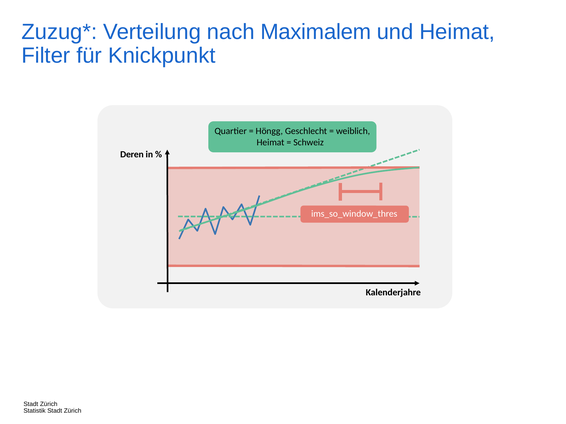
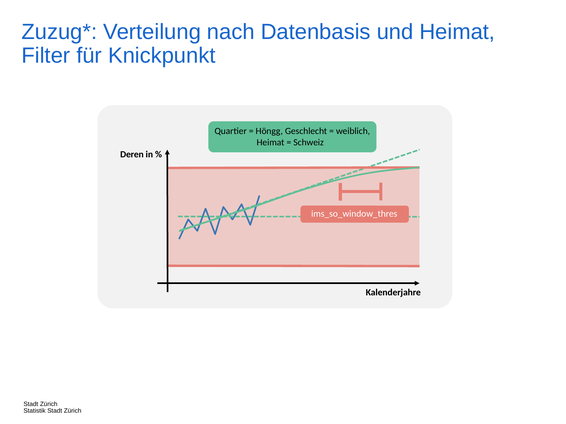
Maximalem: Maximalem -> Datenbasis
